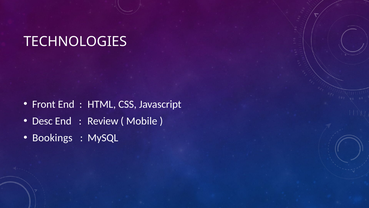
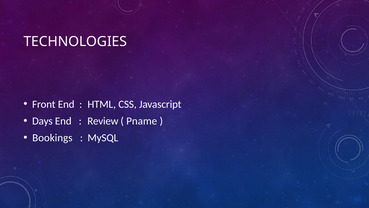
Desc: Desc -> Days
Mobile: Mobile -> Pname
